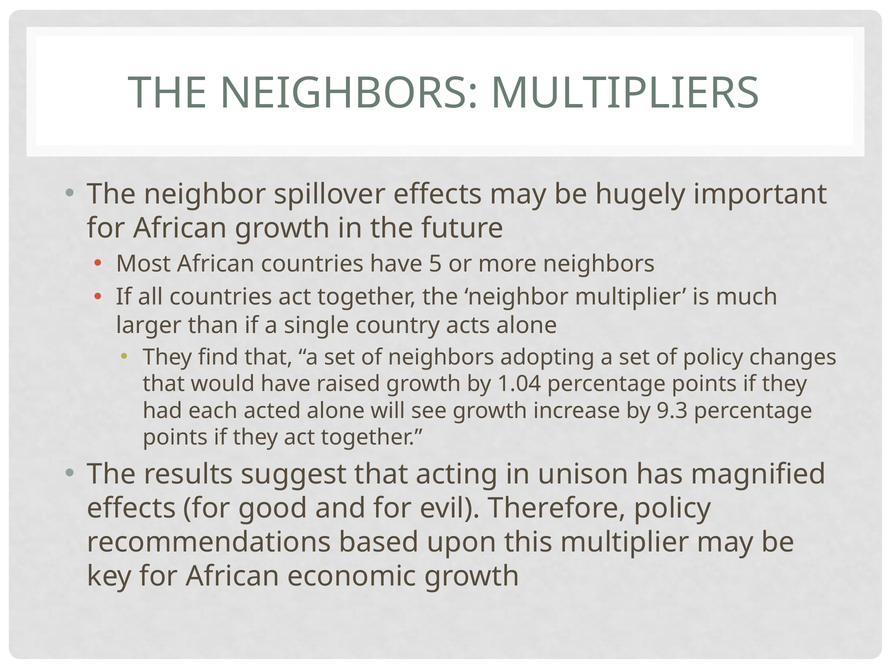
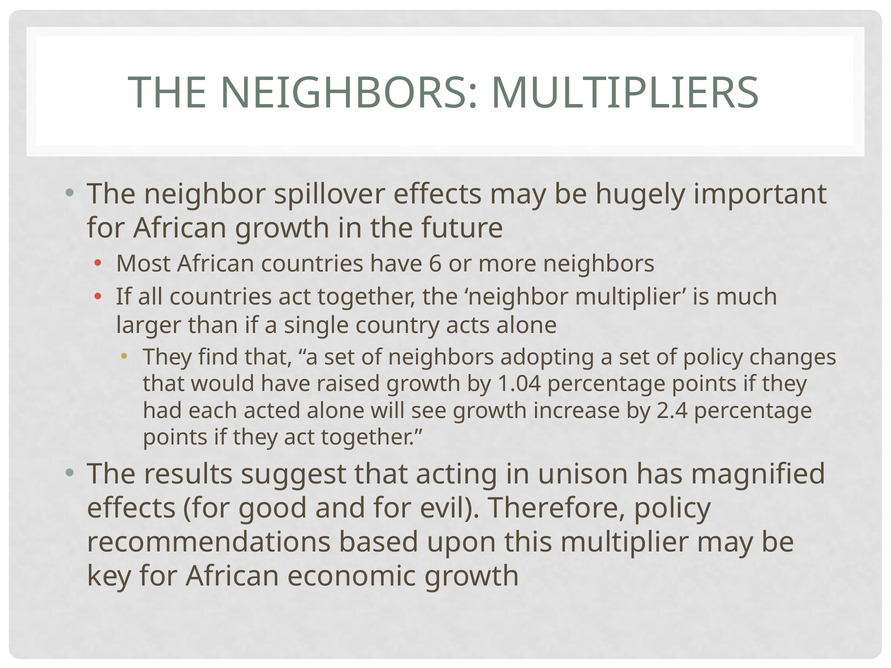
5: 5 -> 6
9.3: 9.3 -> 2.4
